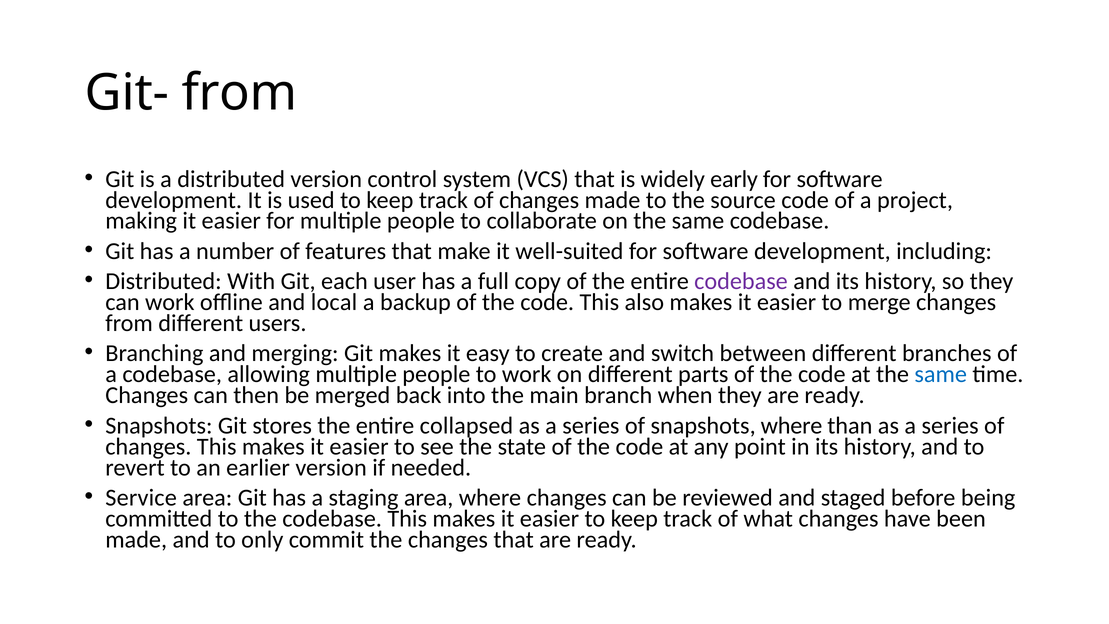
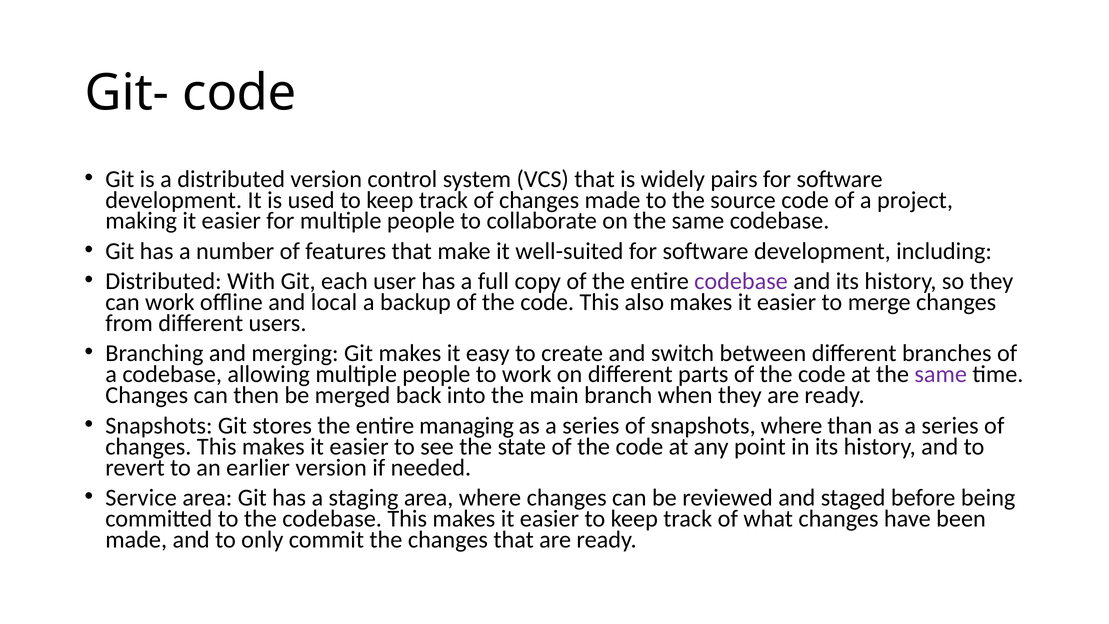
Git- from: from -> code
early: early -> pairs
same at (941, 374) colour: blue -> purple
collapsed: collapsed -> managing
